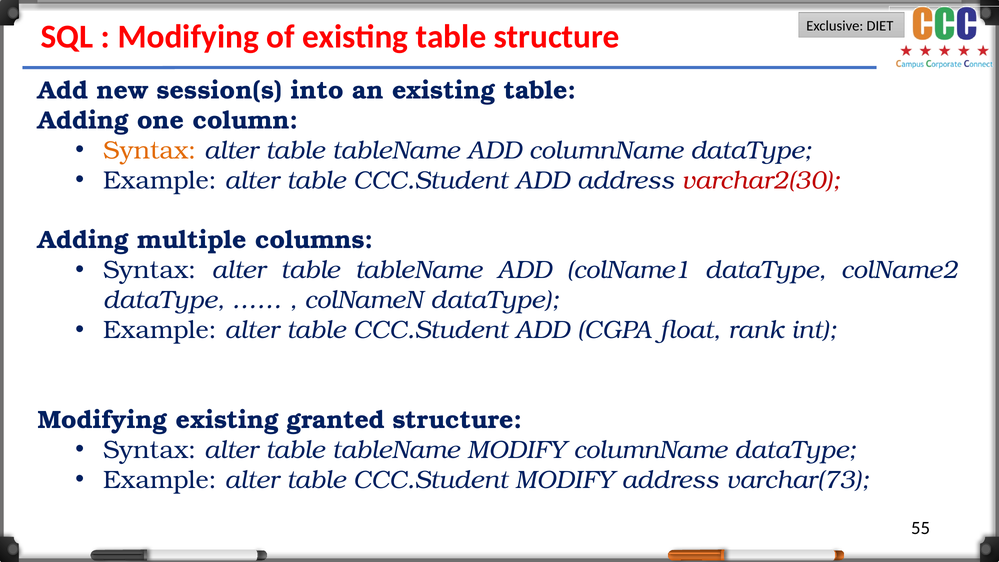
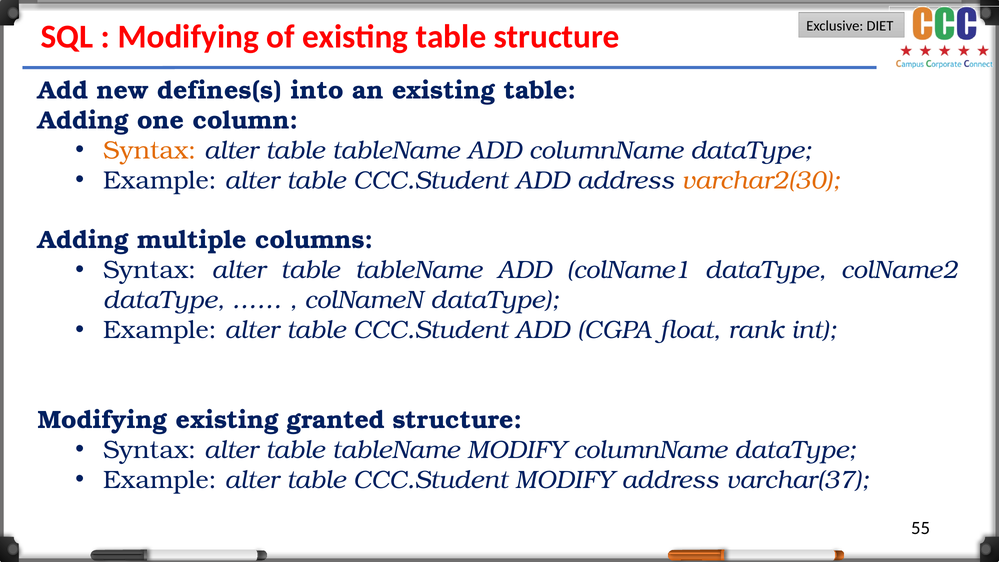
session(s: session(s -> defines(s
varchar2(30 colour: red -> orange
varchar(73: varchar(73 -> varchar(37
